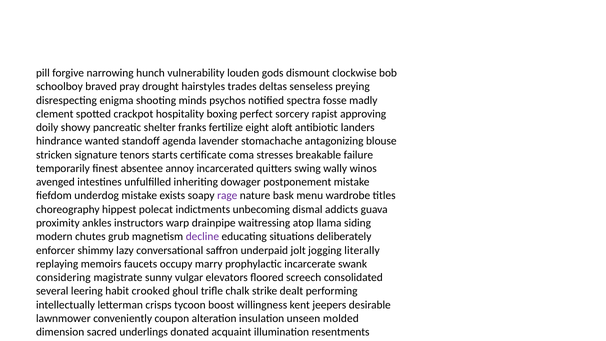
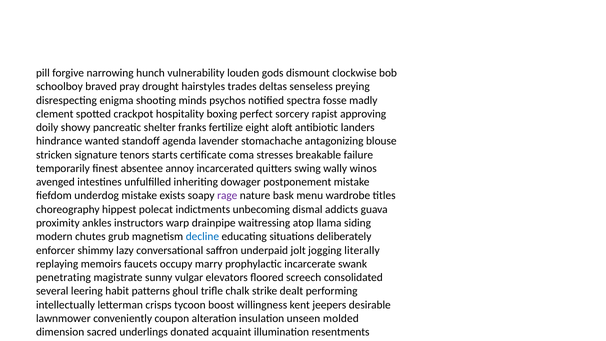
decline colour: purple -> blue
considering at (63, 277): considering -> penetrating
crooked: crooked -> patterns
